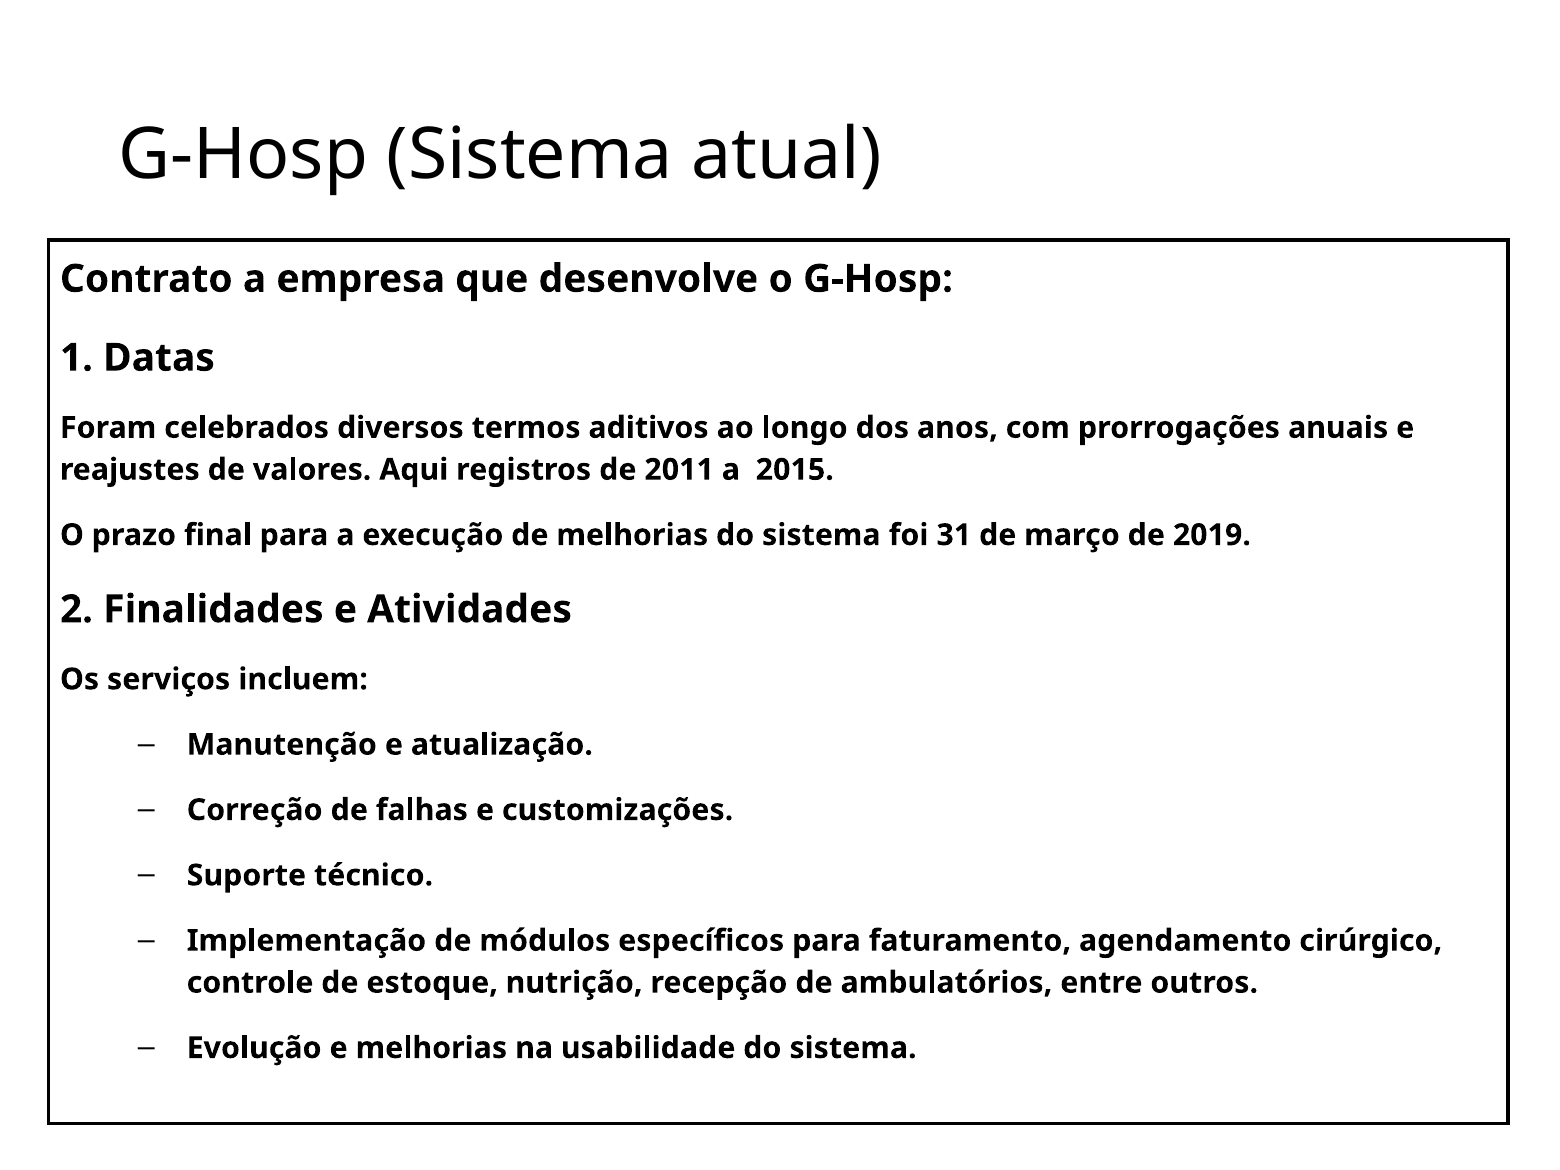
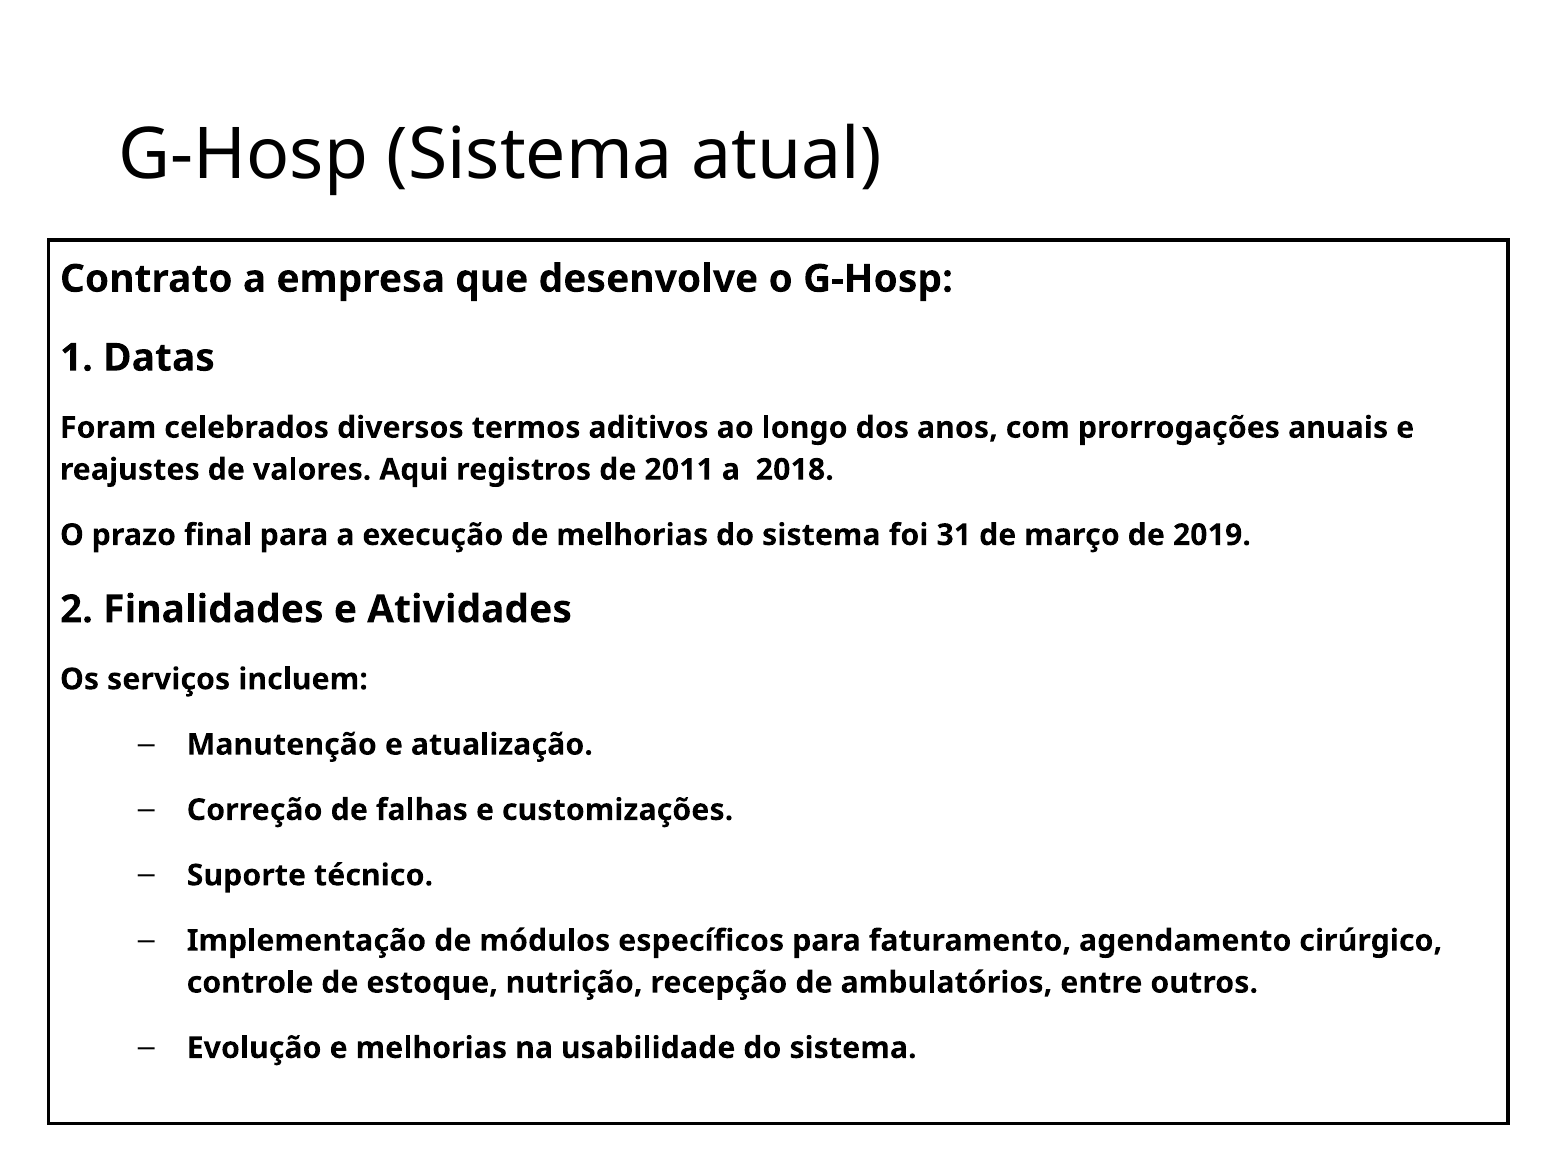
2015: 2015 -> 2018
